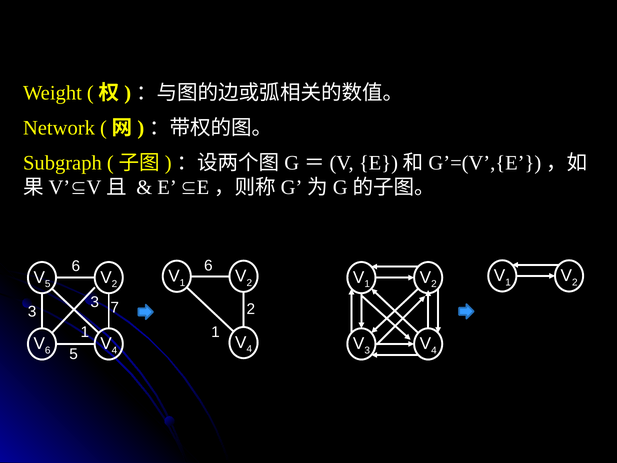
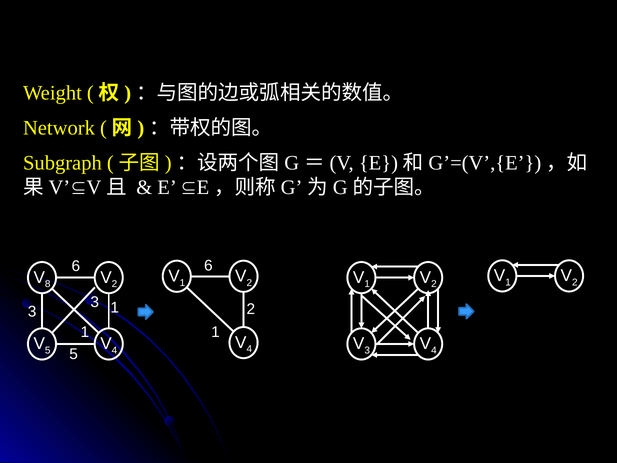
5 at (48, 284): 5 -> 8
7 at (115, 308): 7 -> 1
6 at (48, 350): 6 -> 5
